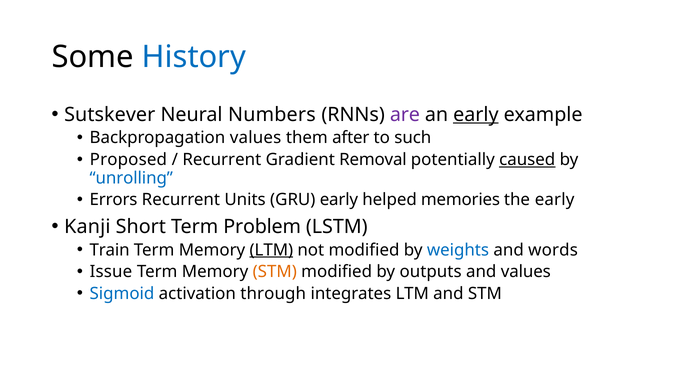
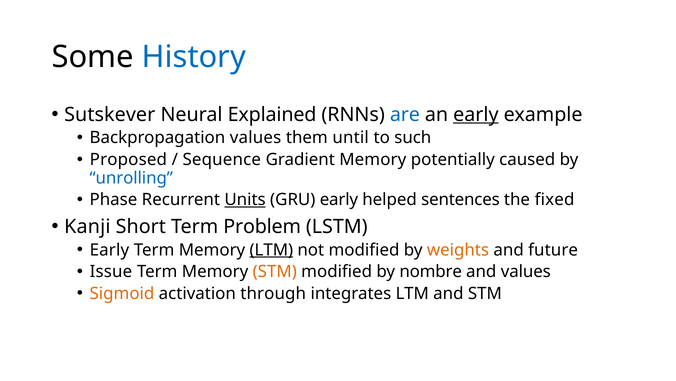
Numbers: Numbers -> Explained
are colour: purple -> blue
after: after -> until
Recurrent at (222, 159): Recurrent -> Sequence
Gradient Removal: Removal -> Memory
caused underline: present -> none
Errors: Errors -> Phase
Units underline: none -> present
memories: memories -> sentences
the early: early -> fixed
Train at (110, 249): Train -> Early
weights colour: blue -> orange
words: words -> future
outputs: outputs -> nombre
Sigmoid colour: blue -> orange
